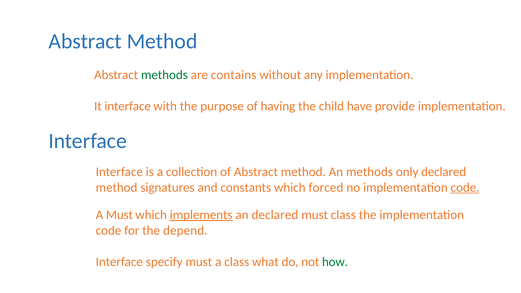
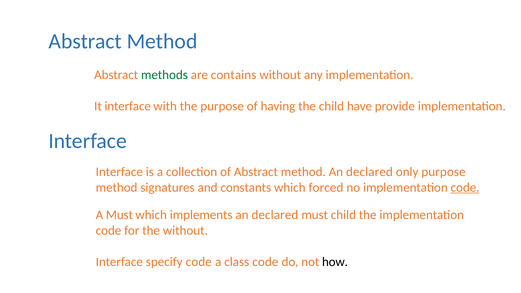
method An methods: methods -> declared
only declared: declared -> purpose
implements underline: present -> none
must class: class -> child
the depend: depend -> without
specify must: must -> code
class what: what -> code
how colour: green -> black
